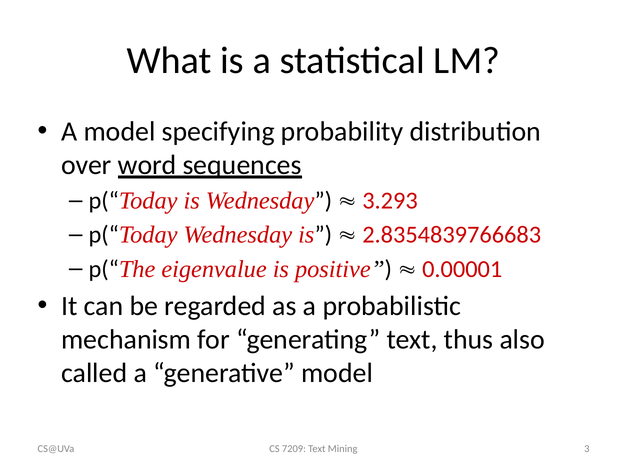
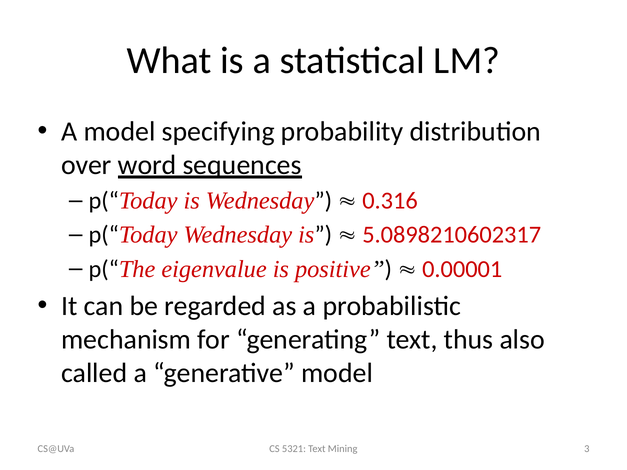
3.293: 3.293 -> 0.316
2.8354839766683: 2.8354839766683 -> 5.0898210602317
7209: 7209 -> 5321
